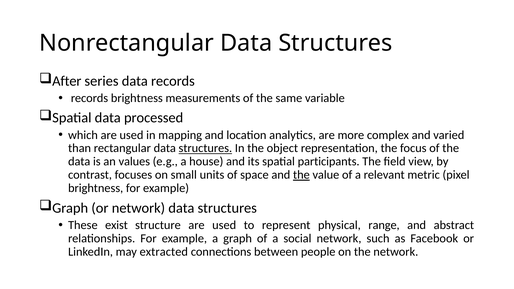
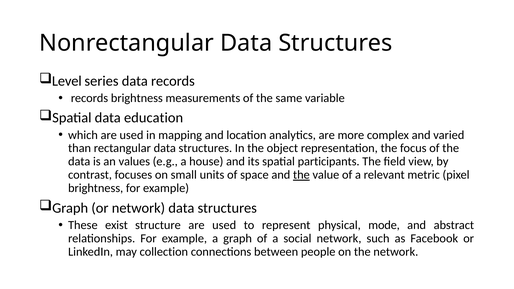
After: After -> Level
processed: processed -> education
structures at (205, 148) underline: present -> none
range: range -> mode
extracted: extracted -> collection
